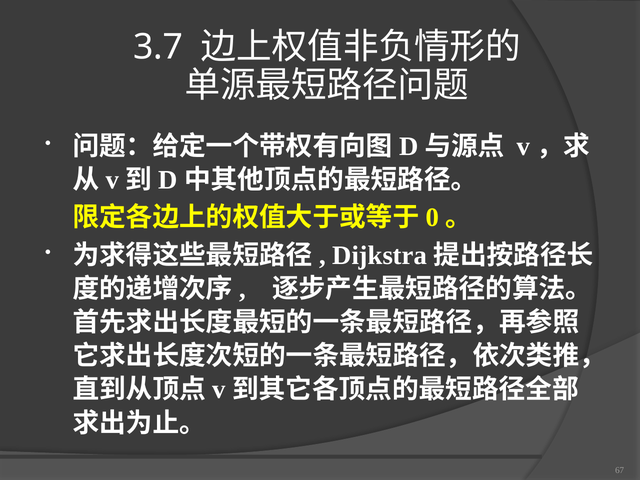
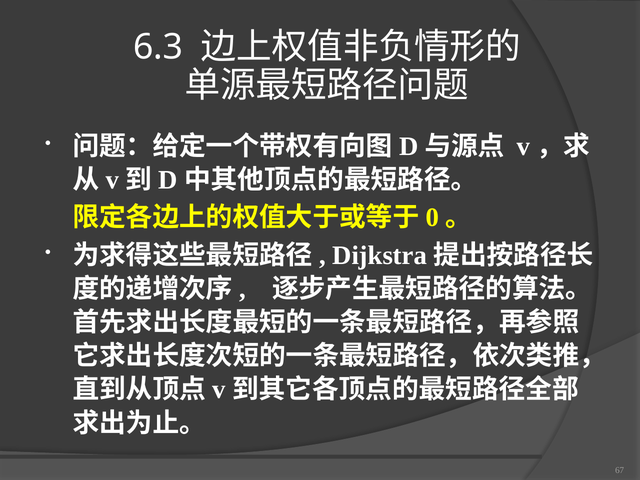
3.7: 3.7 -> 6.3
